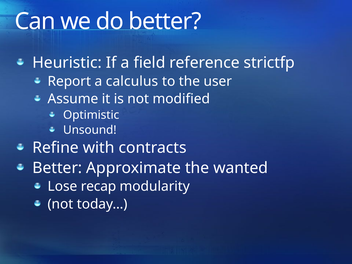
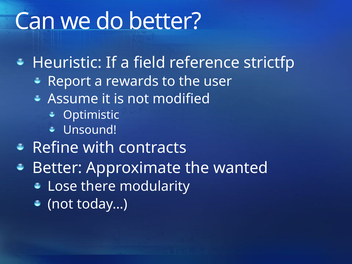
calculus: calculus -> rewards
recap: recap -> there
